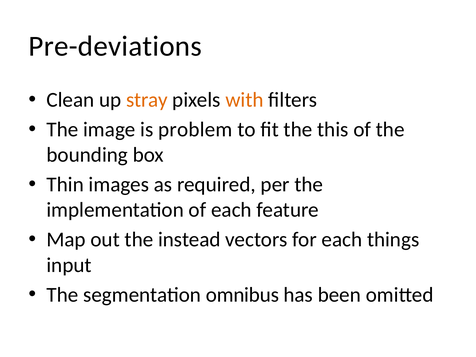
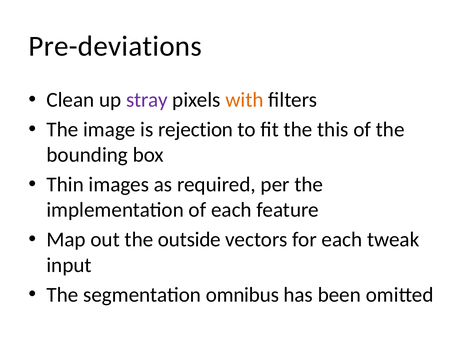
stray colour: orange -> purple
problem: problem -> rejection
instead: instead -> outside
things: things -> tweak
